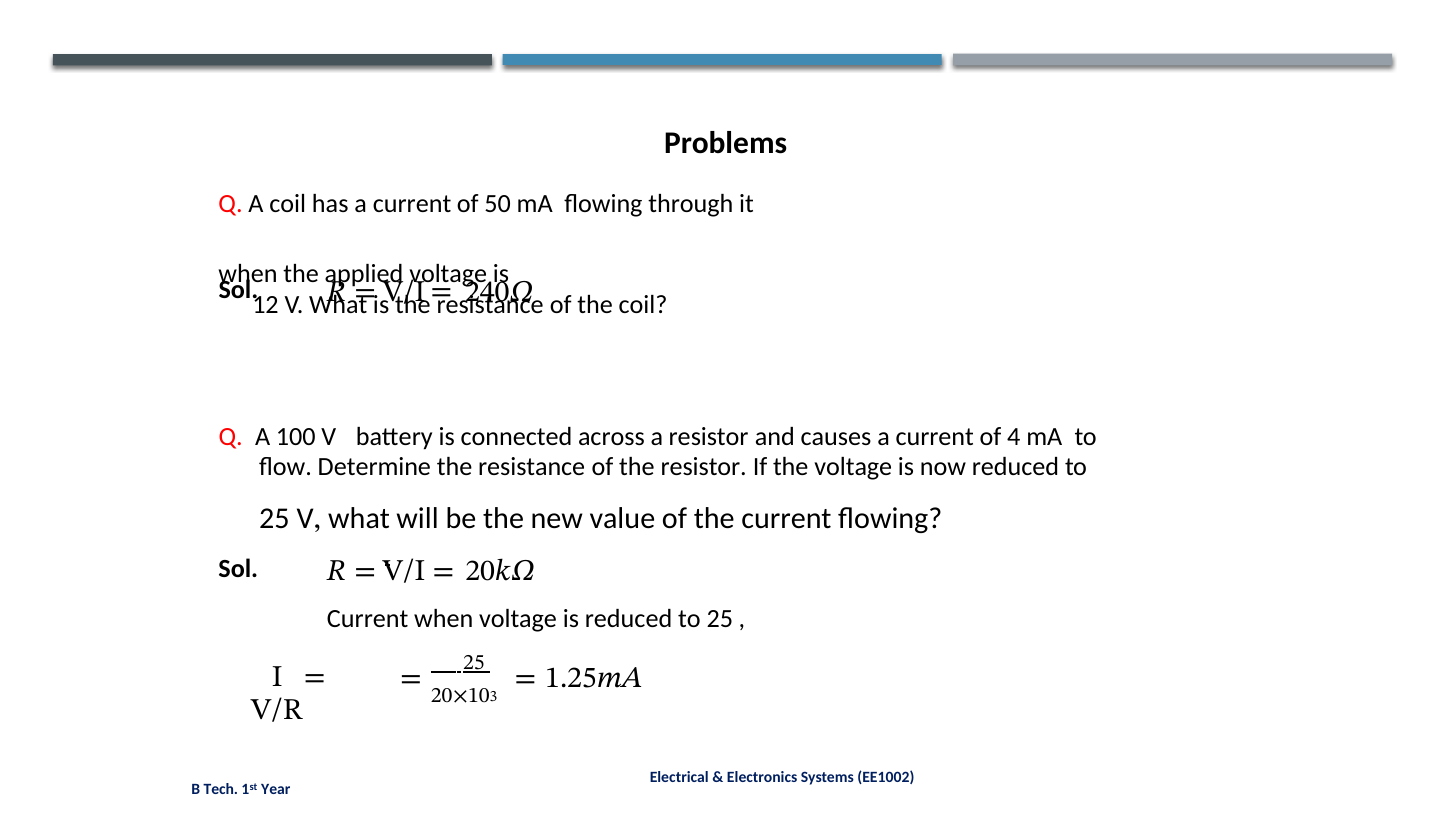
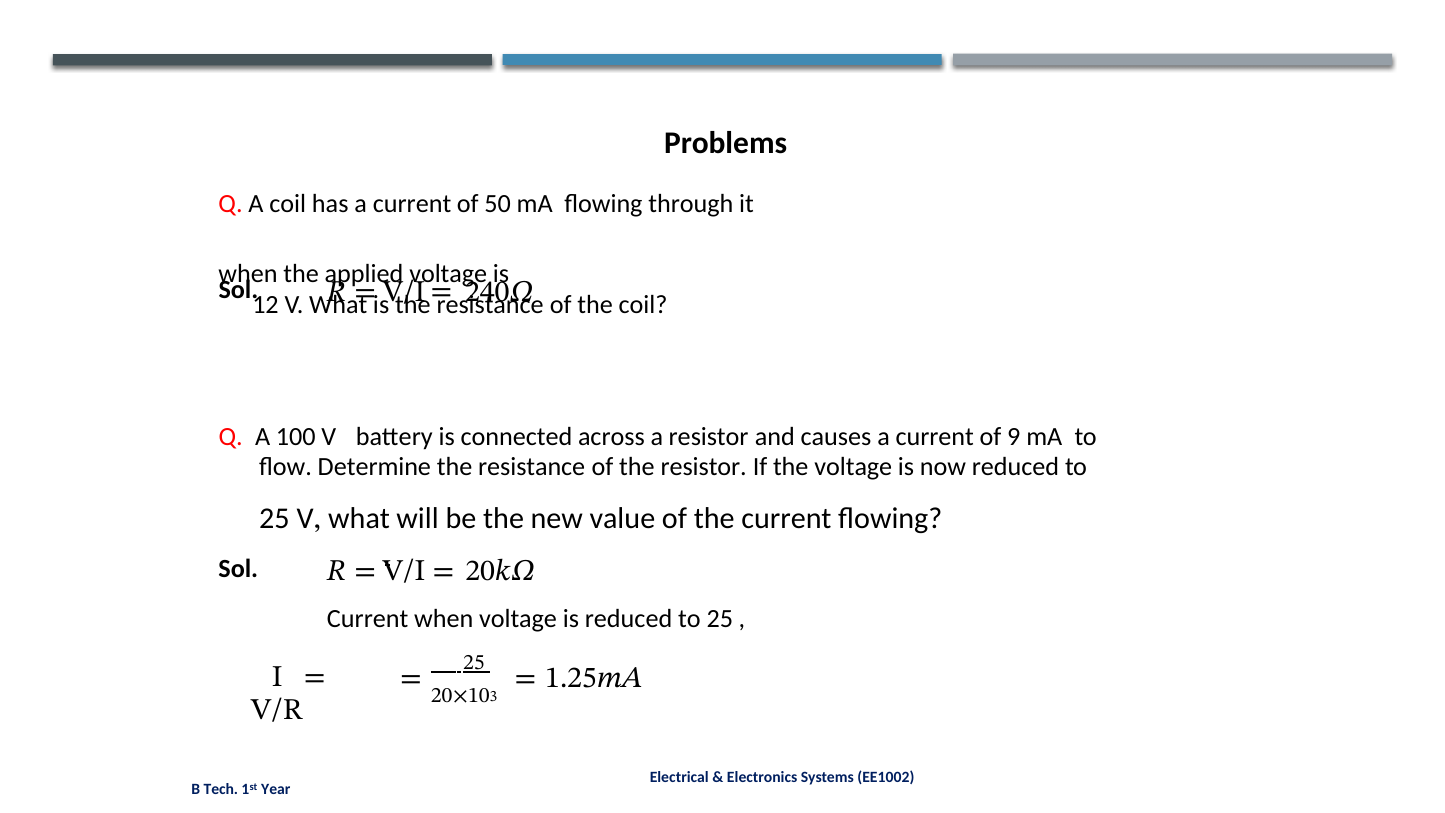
4: 4 -> 9
